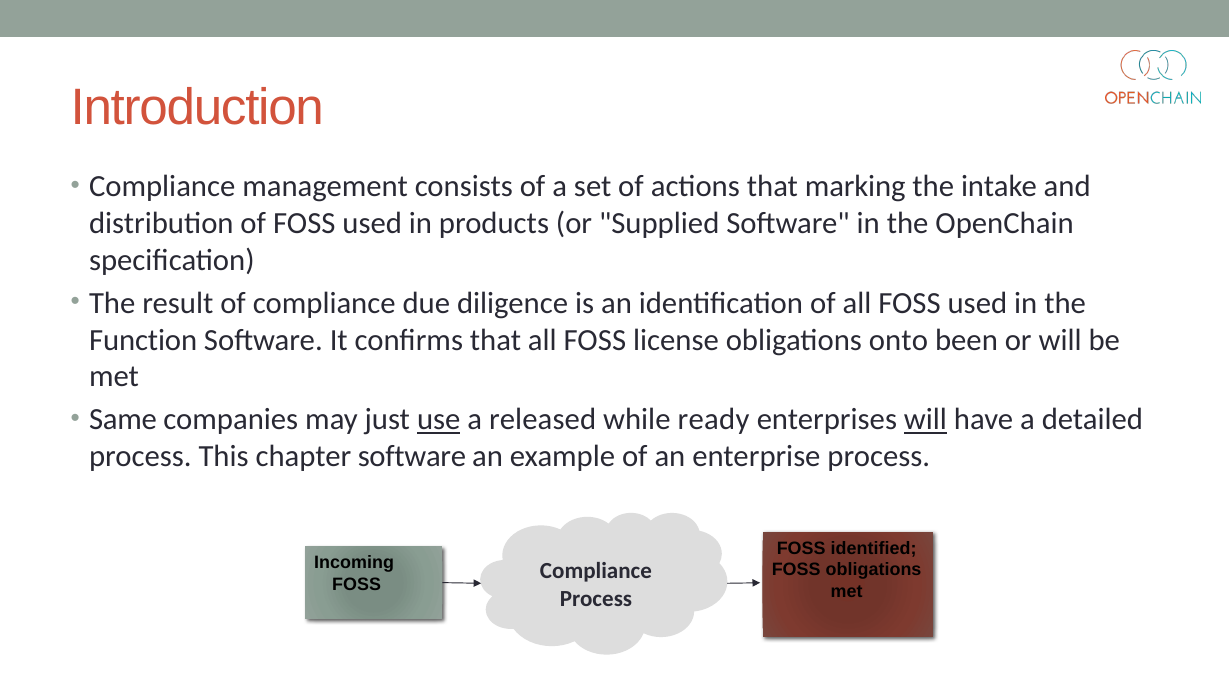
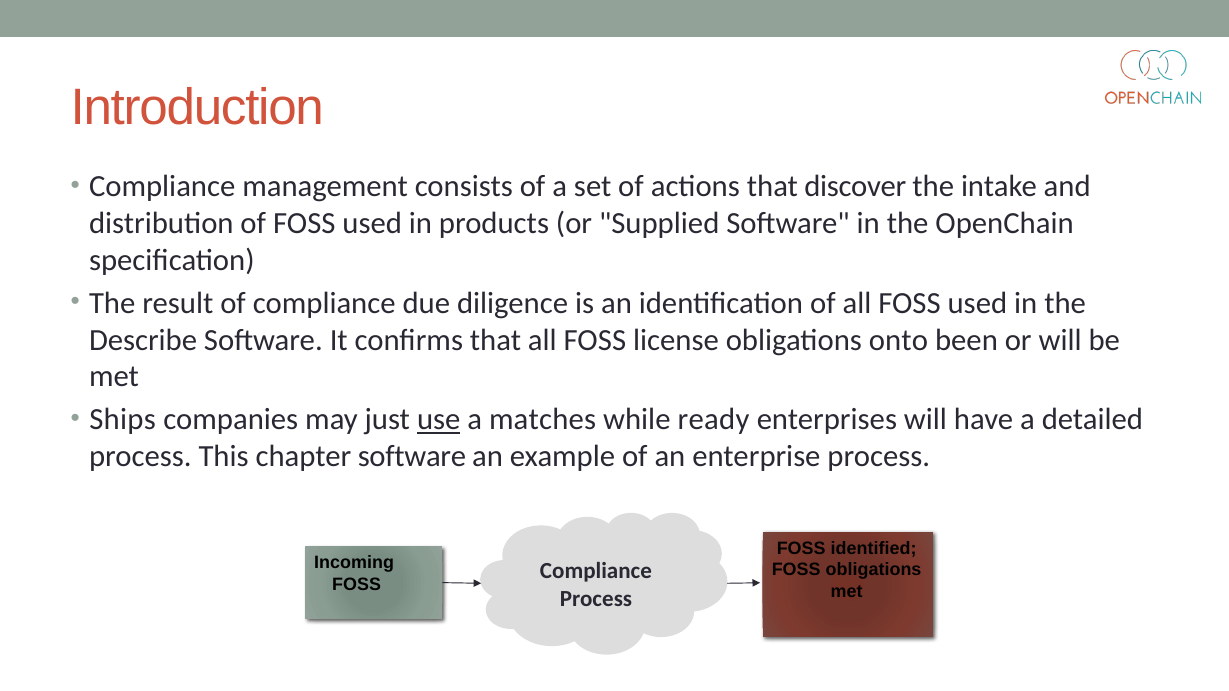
marking: marking -> discover
Function: Function -> Describe
Same: Same -> Ships
released: released -> matches
will at (925, 420) underline: present -> none
